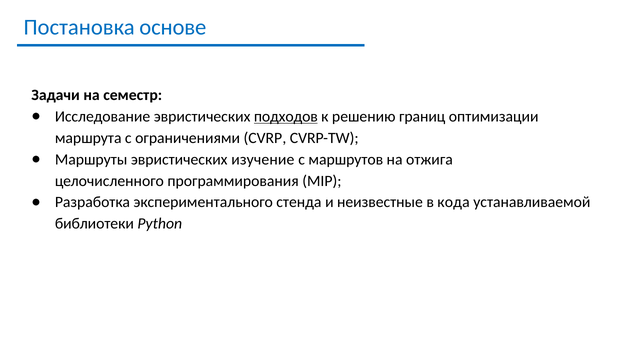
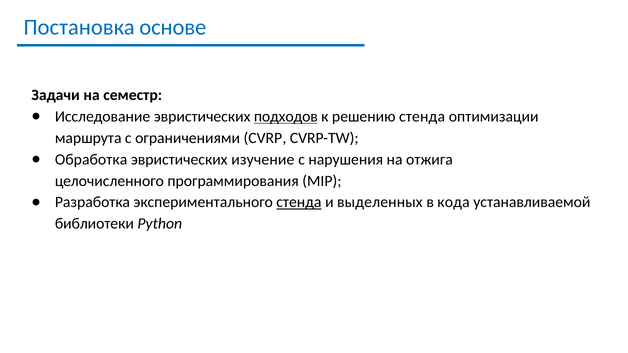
решению границ: границ -> стенда
Маршруты: Маршруты -> Обработка
маршрутов: маршрутов -> нарушения
стенда at (299, 202) underline: none -> present
неизвестные: неизвестные -> выделенных
